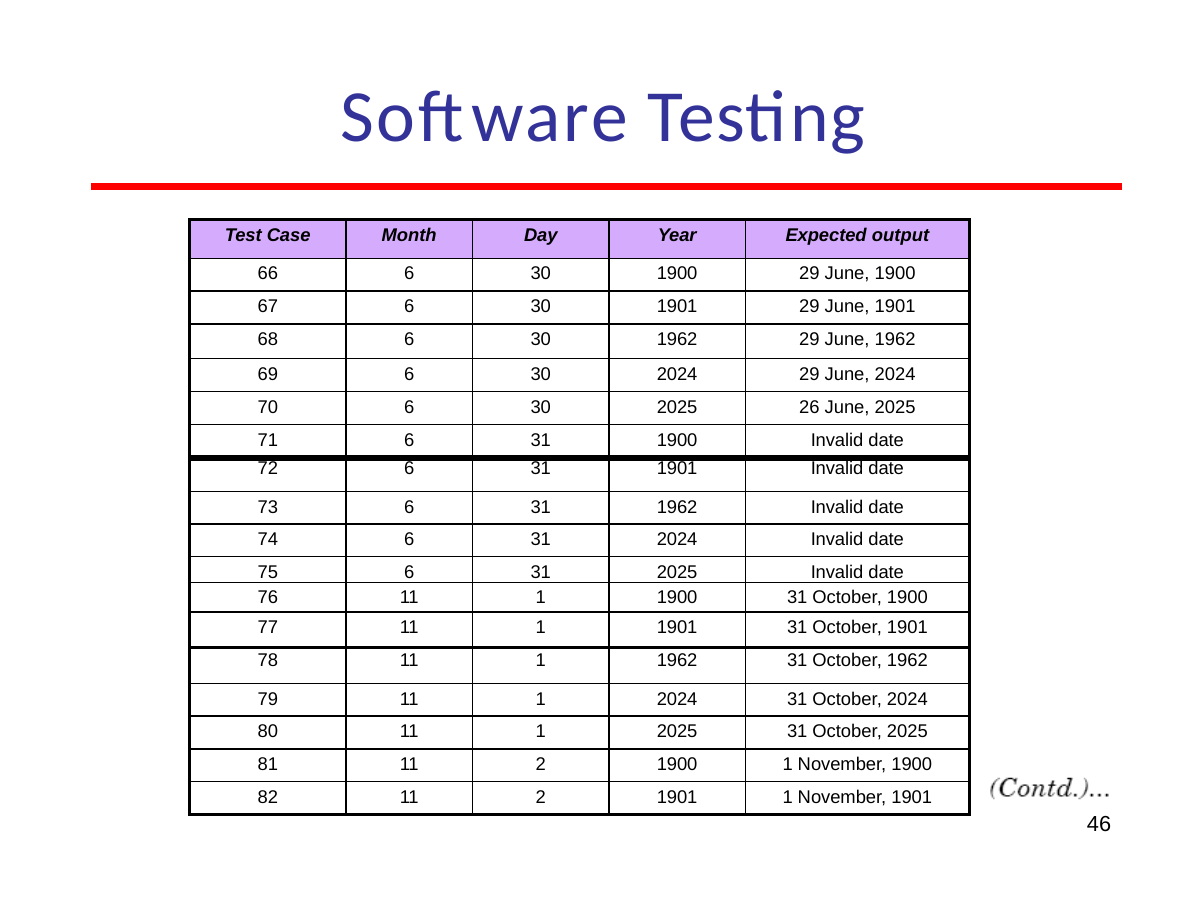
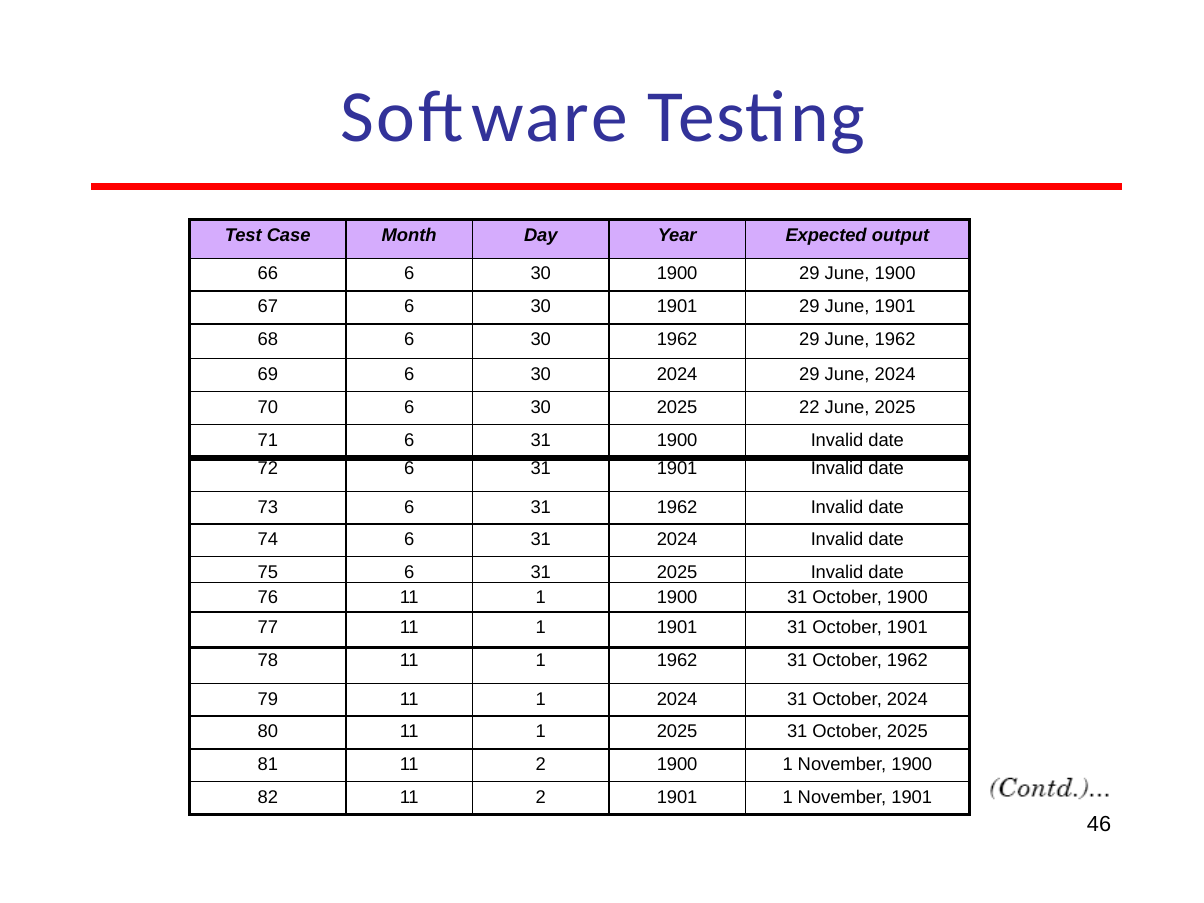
26: 26 -> 22
